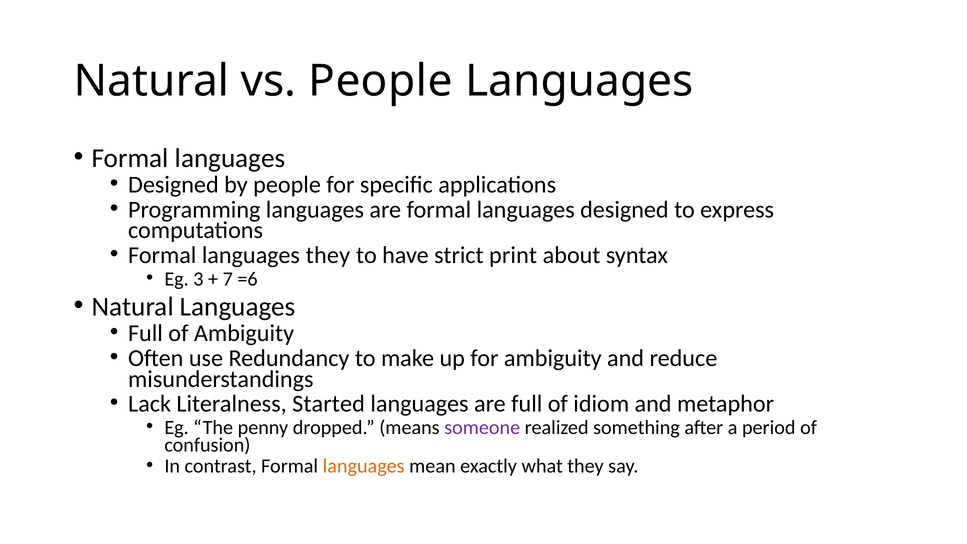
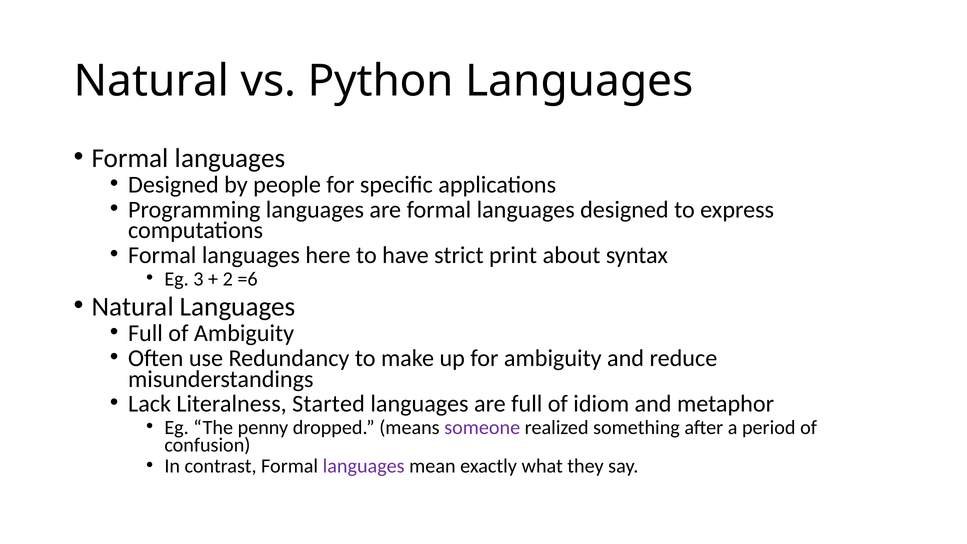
vs People: People -> Python
languages they: they -> here
7: 7 -> 2
languages at (364, 466) colour: orange -> purple
